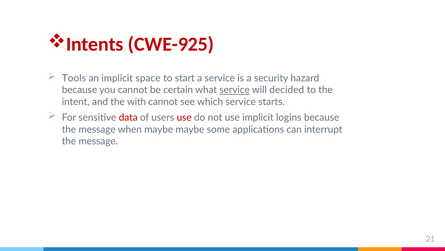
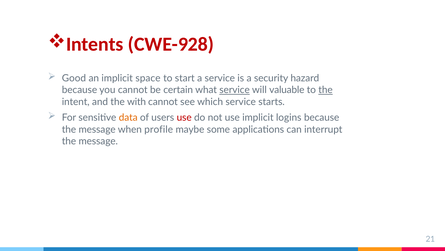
CWE-925: CWE-925 -> CWE-928
Tools: Tools -> Good
decided: decided -> valuable
the at (326, 90) underline: none -> present
data colour: red -> orange
when maybe: maybe -> profile
